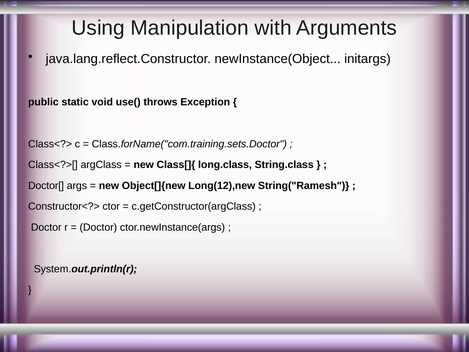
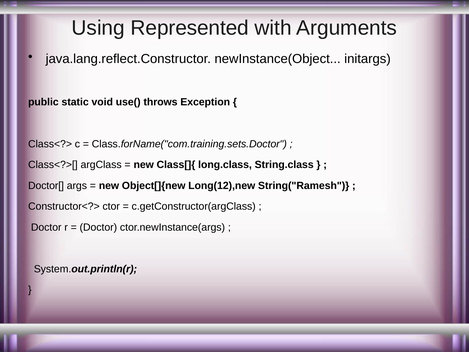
Manipulation: Manipulation -> Represented
